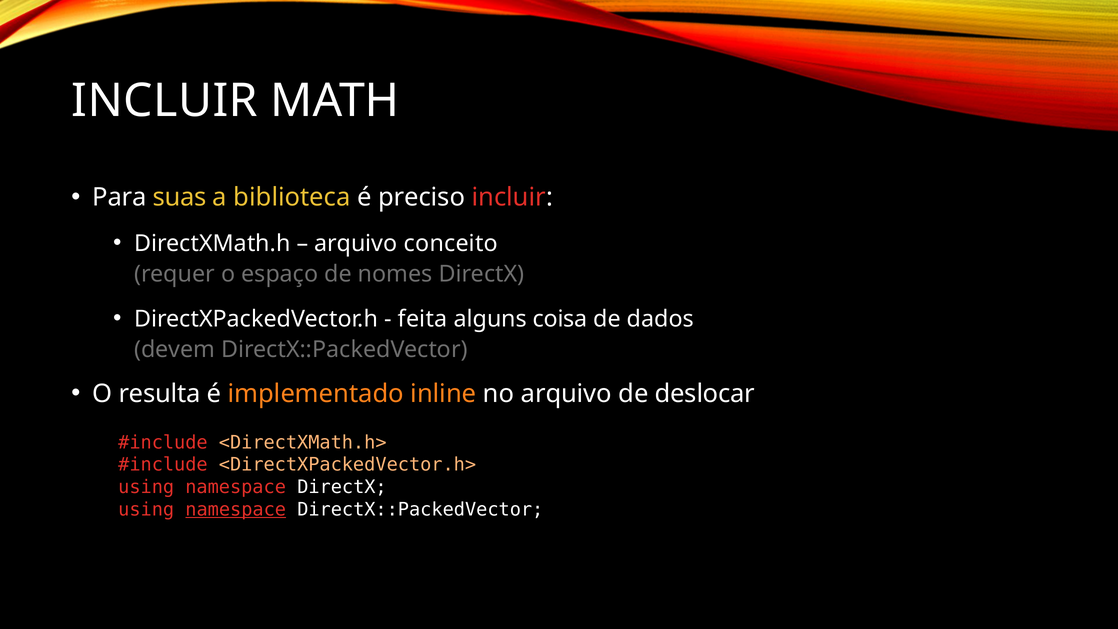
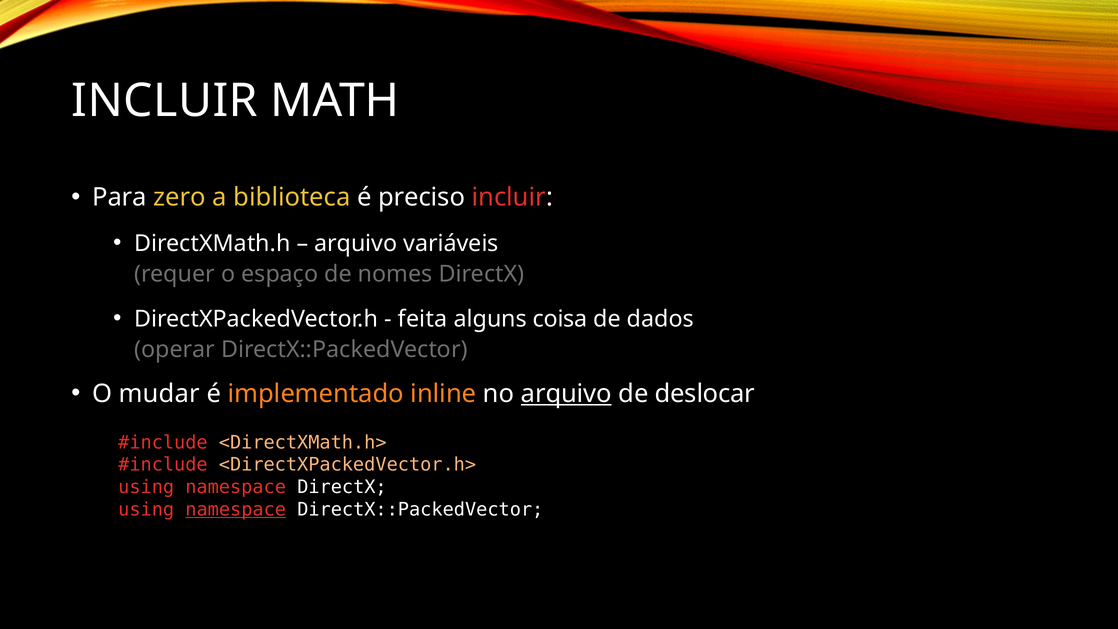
suas: suas -> zero
conceito: conceito -> variáveis
devem: devem -> operar
resulta: resulta -> mudar
arquivo at (566, 394) underline: none -> present
